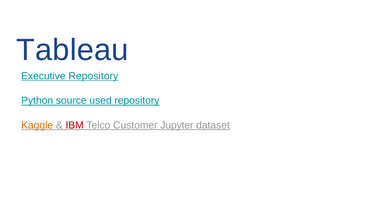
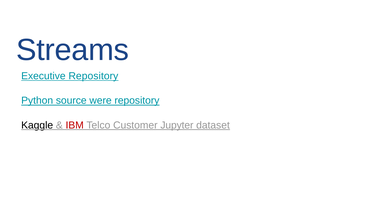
Tableau: Tableau -> Streams
used: used -> were
Kaggle colour: orange -> black
